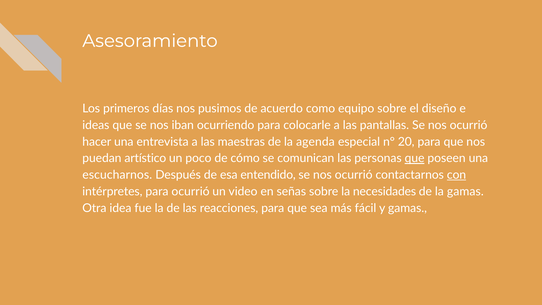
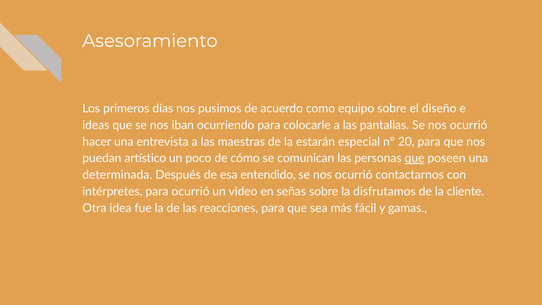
agenda: agenda -> estarán
escucharnos: escucharnos -> determinada
con underline: present -> none
necesidades: necesidades -> disfrutamos
la gamas: gamas -> cliente
